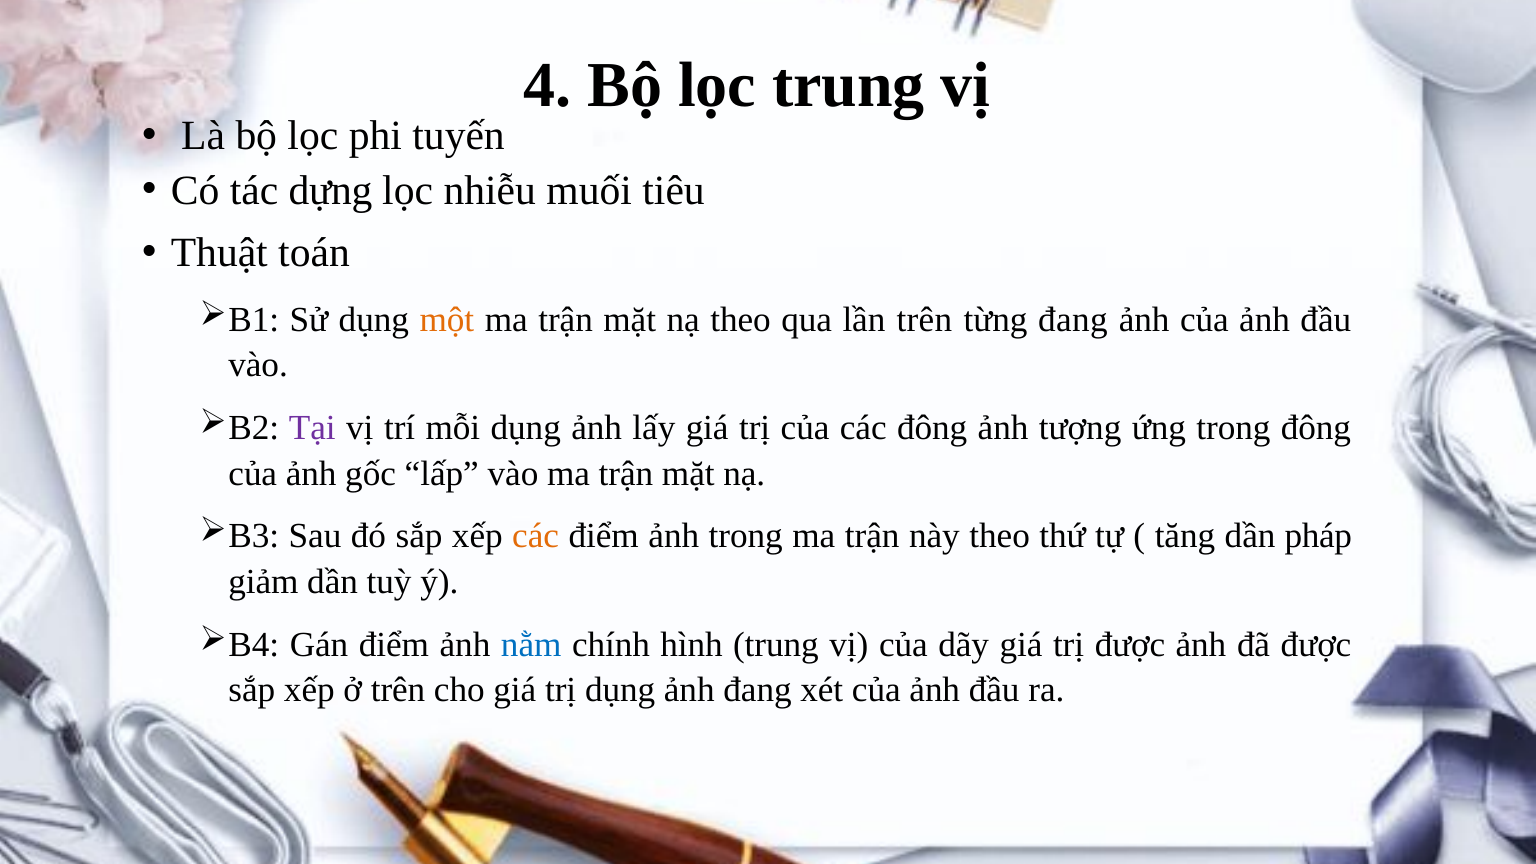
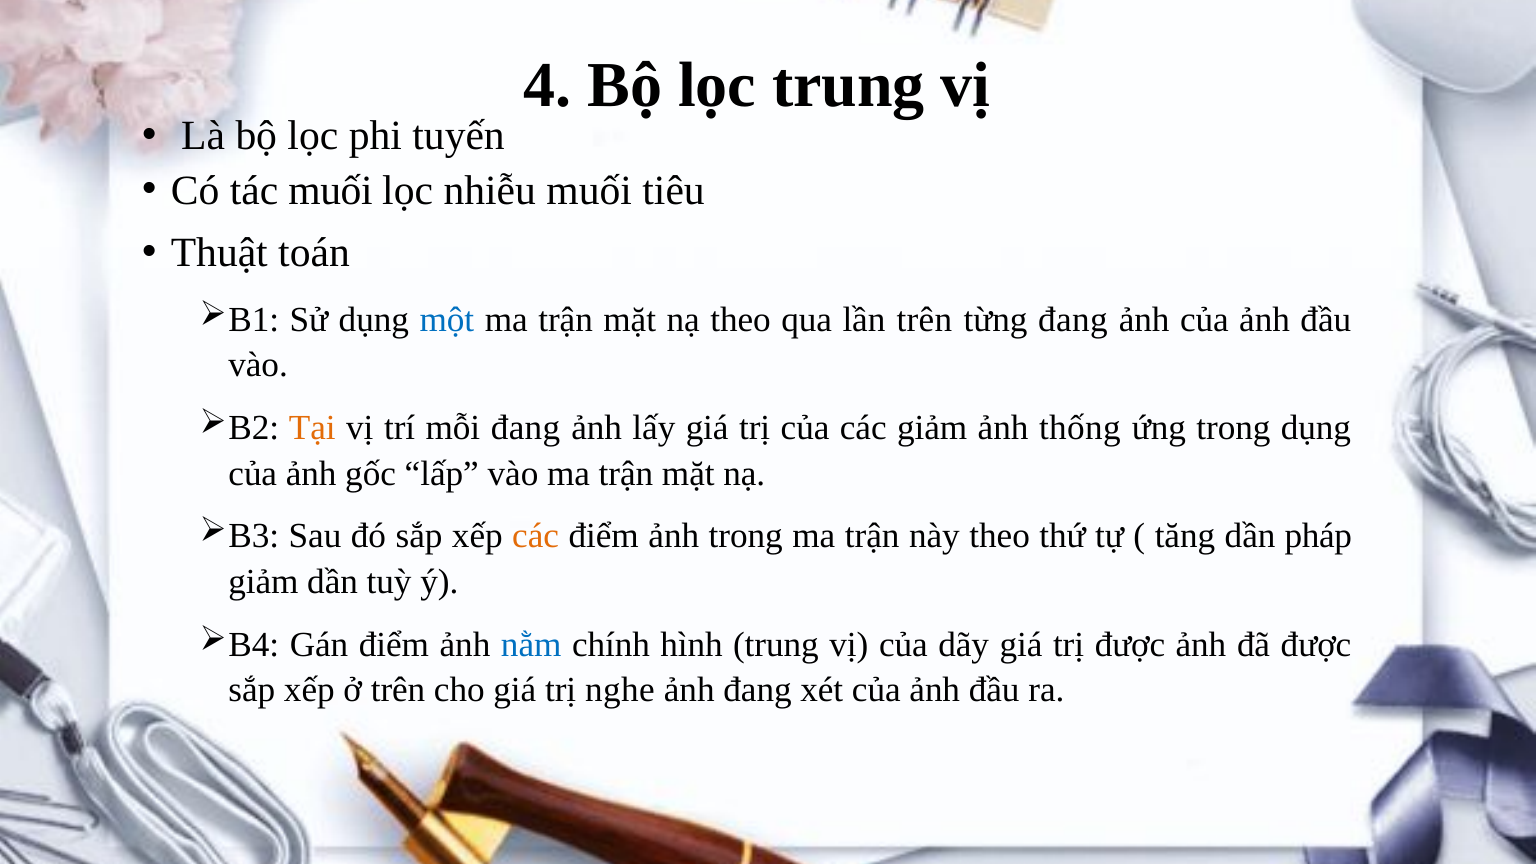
tác dựng: dựng -> muối
một colour: orange -> blue
Tại colour: purple -> orange
mỗi dụng: dụng -> đang
các đông: đông -> giảm
tượng: tượng -> thống
trong đông: đông -> dụng
trị dụng: dụng -> nghe
